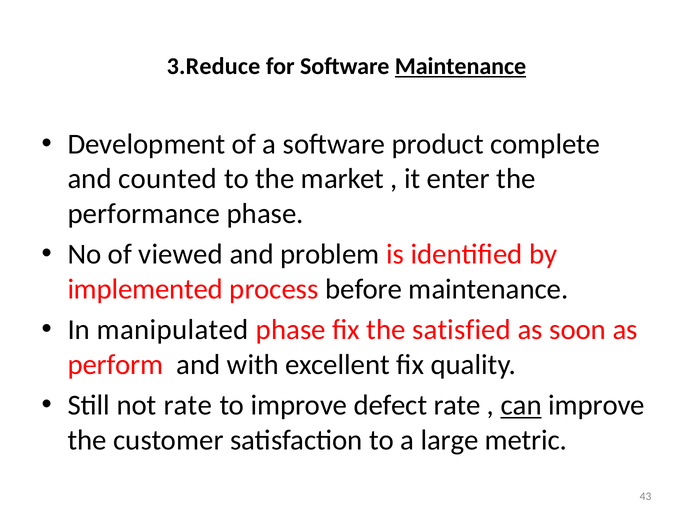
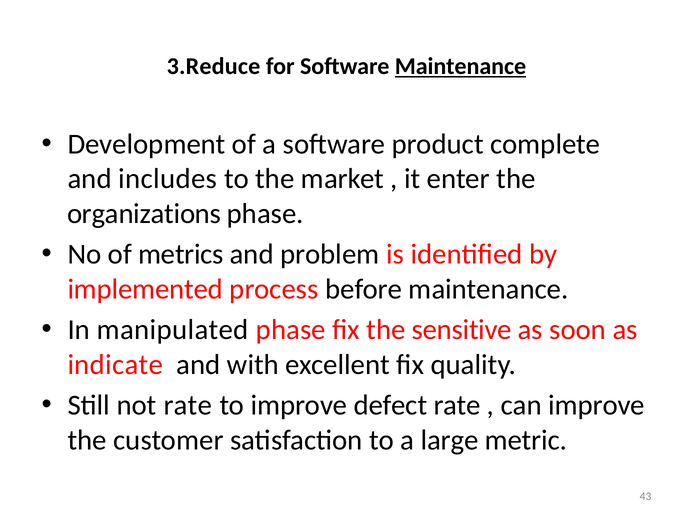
counted: counted -> includes
performance: performance -> organizations
viewed: viewed -> metrics
satisfied: satisfied -> sensitive
perform: perform -> indicate
can underline: present -> none
